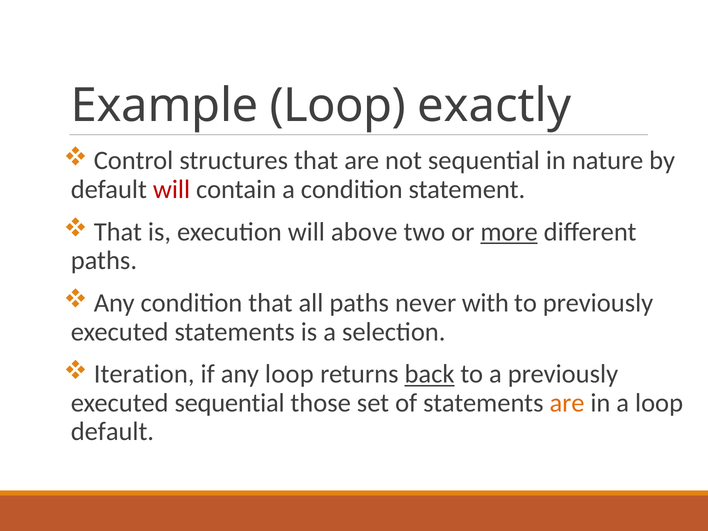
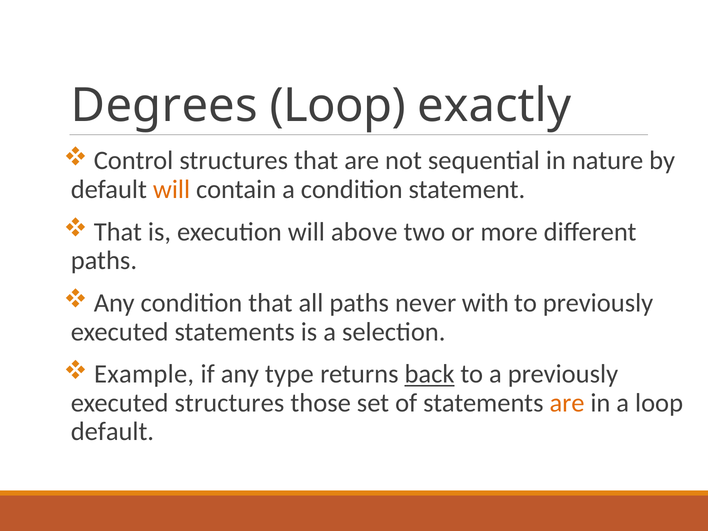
Example: Example -> Degrees
will at (172, 189) colour: red -> orange
more underline: present -> none
Iteration: Iteration -> Example
any loop: loop -> type
executed sequential: sequential -> structures
